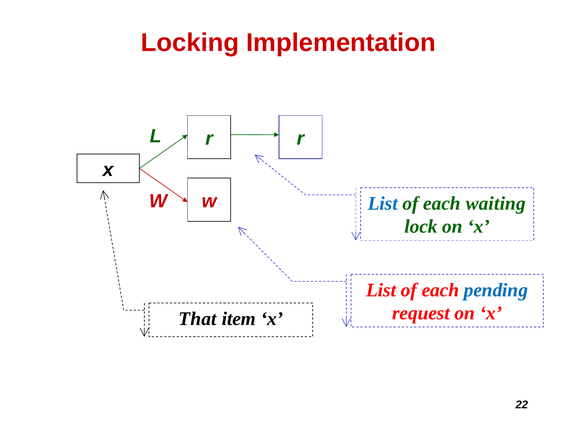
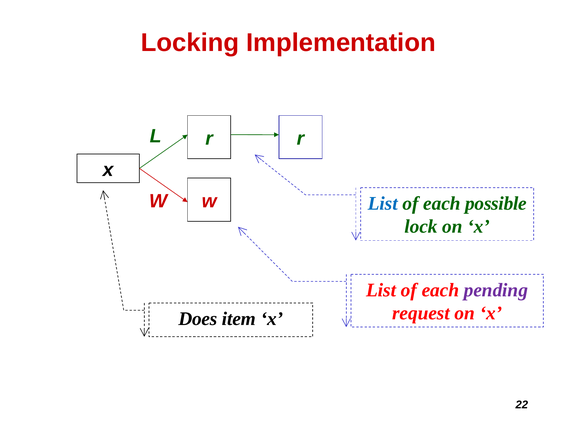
waiting: waiting -> possible
pending colour: blue -> purple
That: That -> Does
